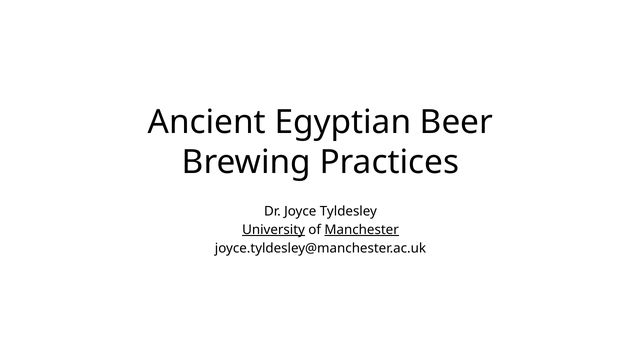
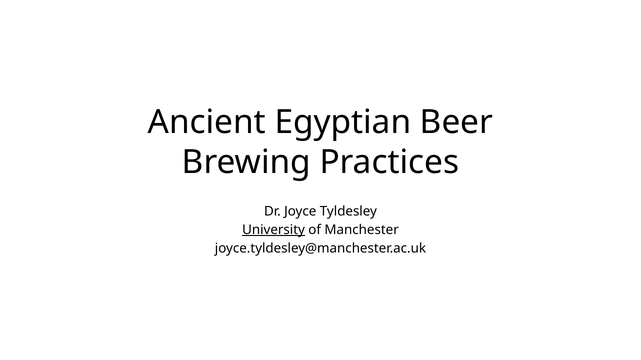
Manchester underline: present -> none
